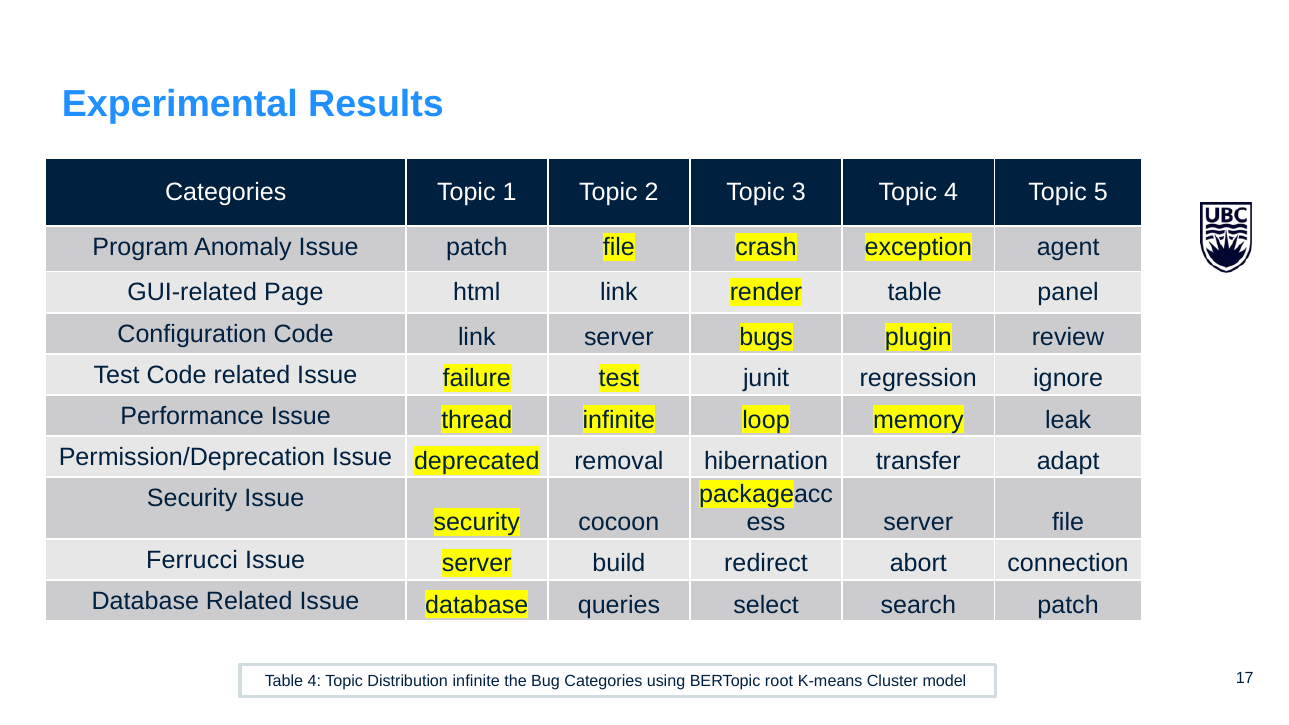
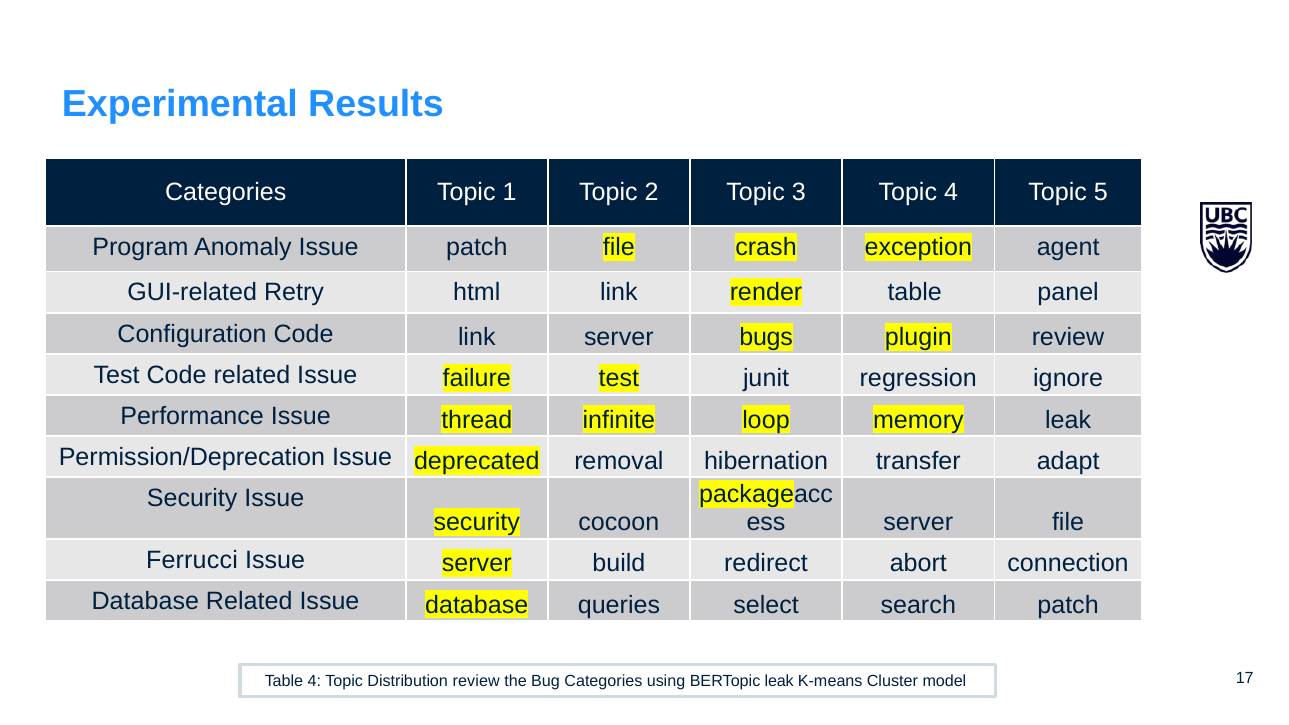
Page: Page -> Retry
Distribution infinite: infinite -> review
BERTopic root: root -> leak
